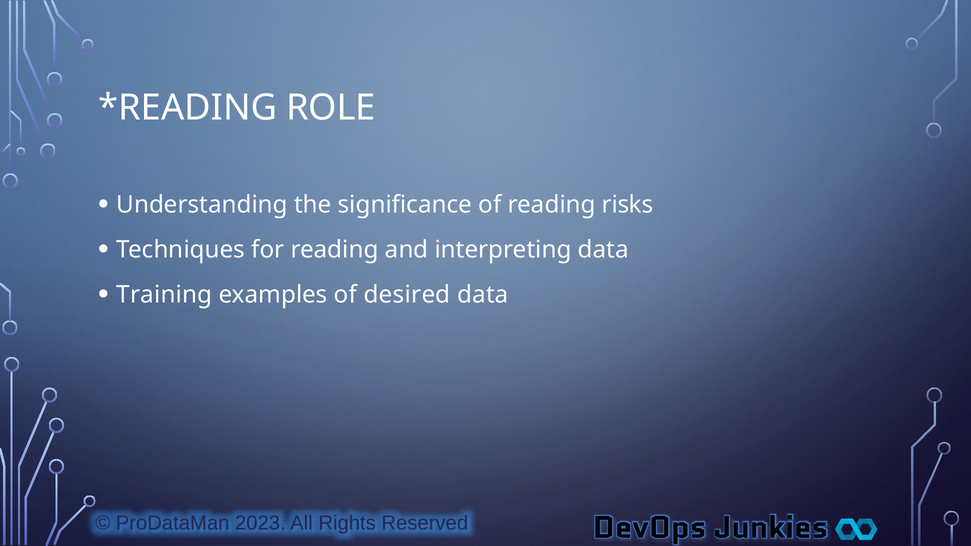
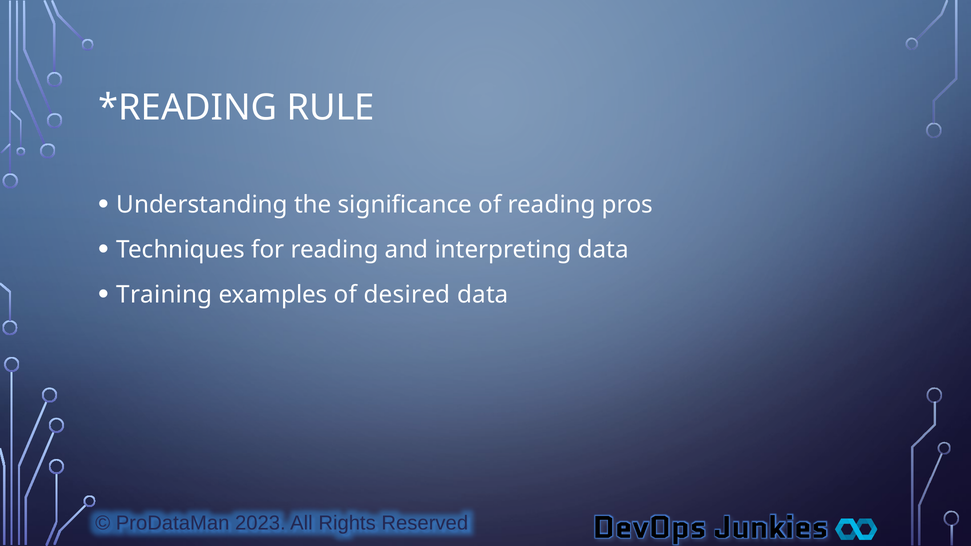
ROLE: ROLE -> RULE
risks: risks -> pros
